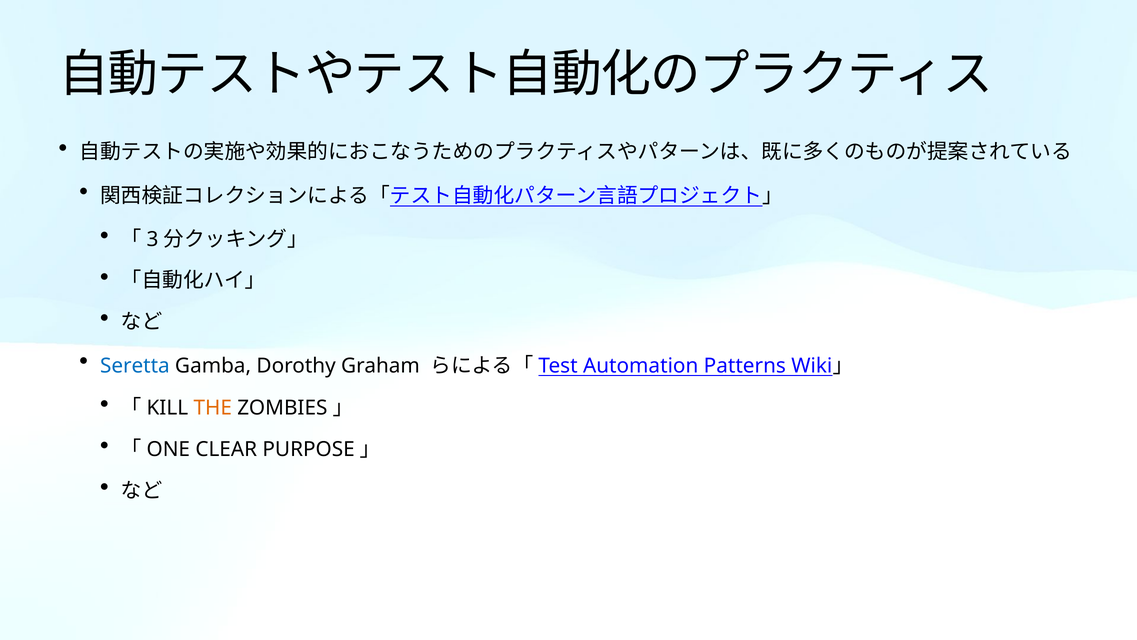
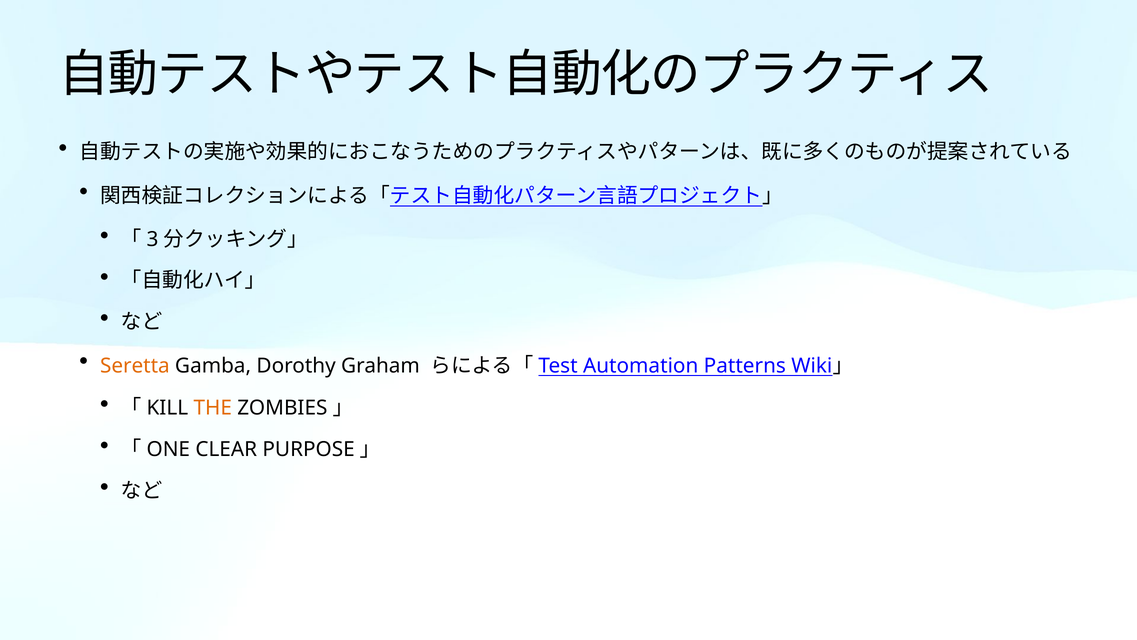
Seretta colour: blue -> orange
